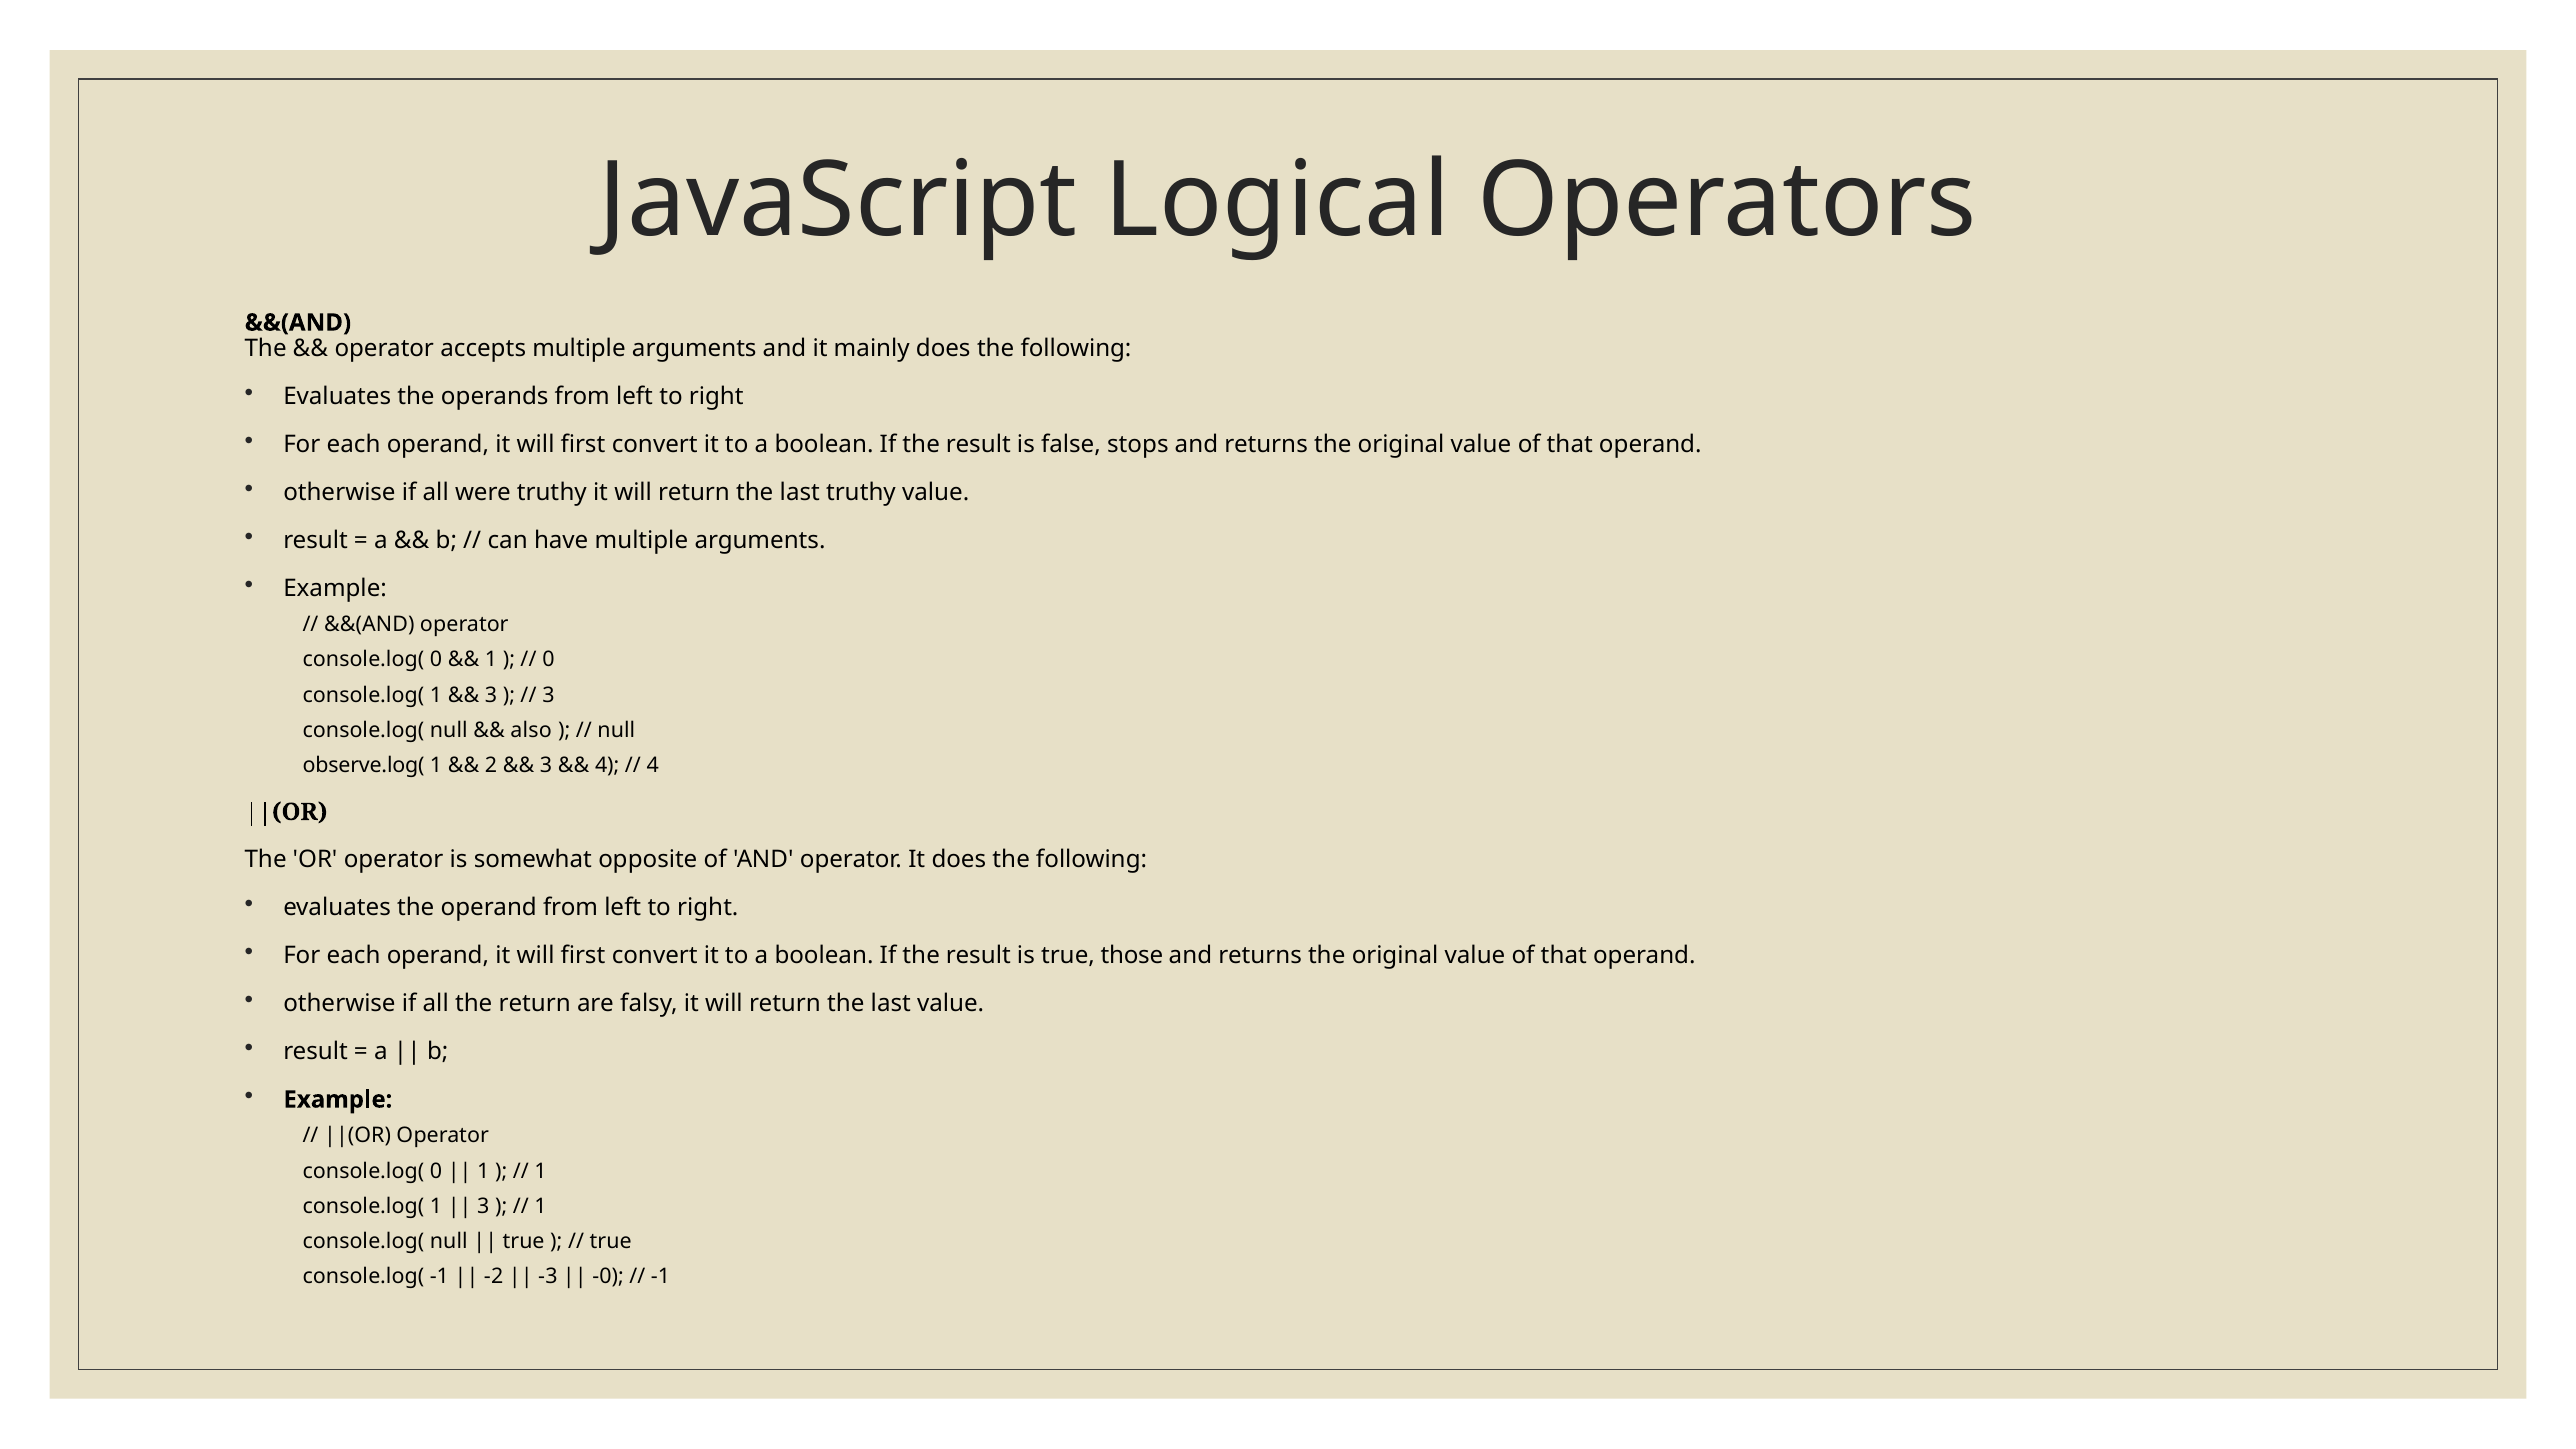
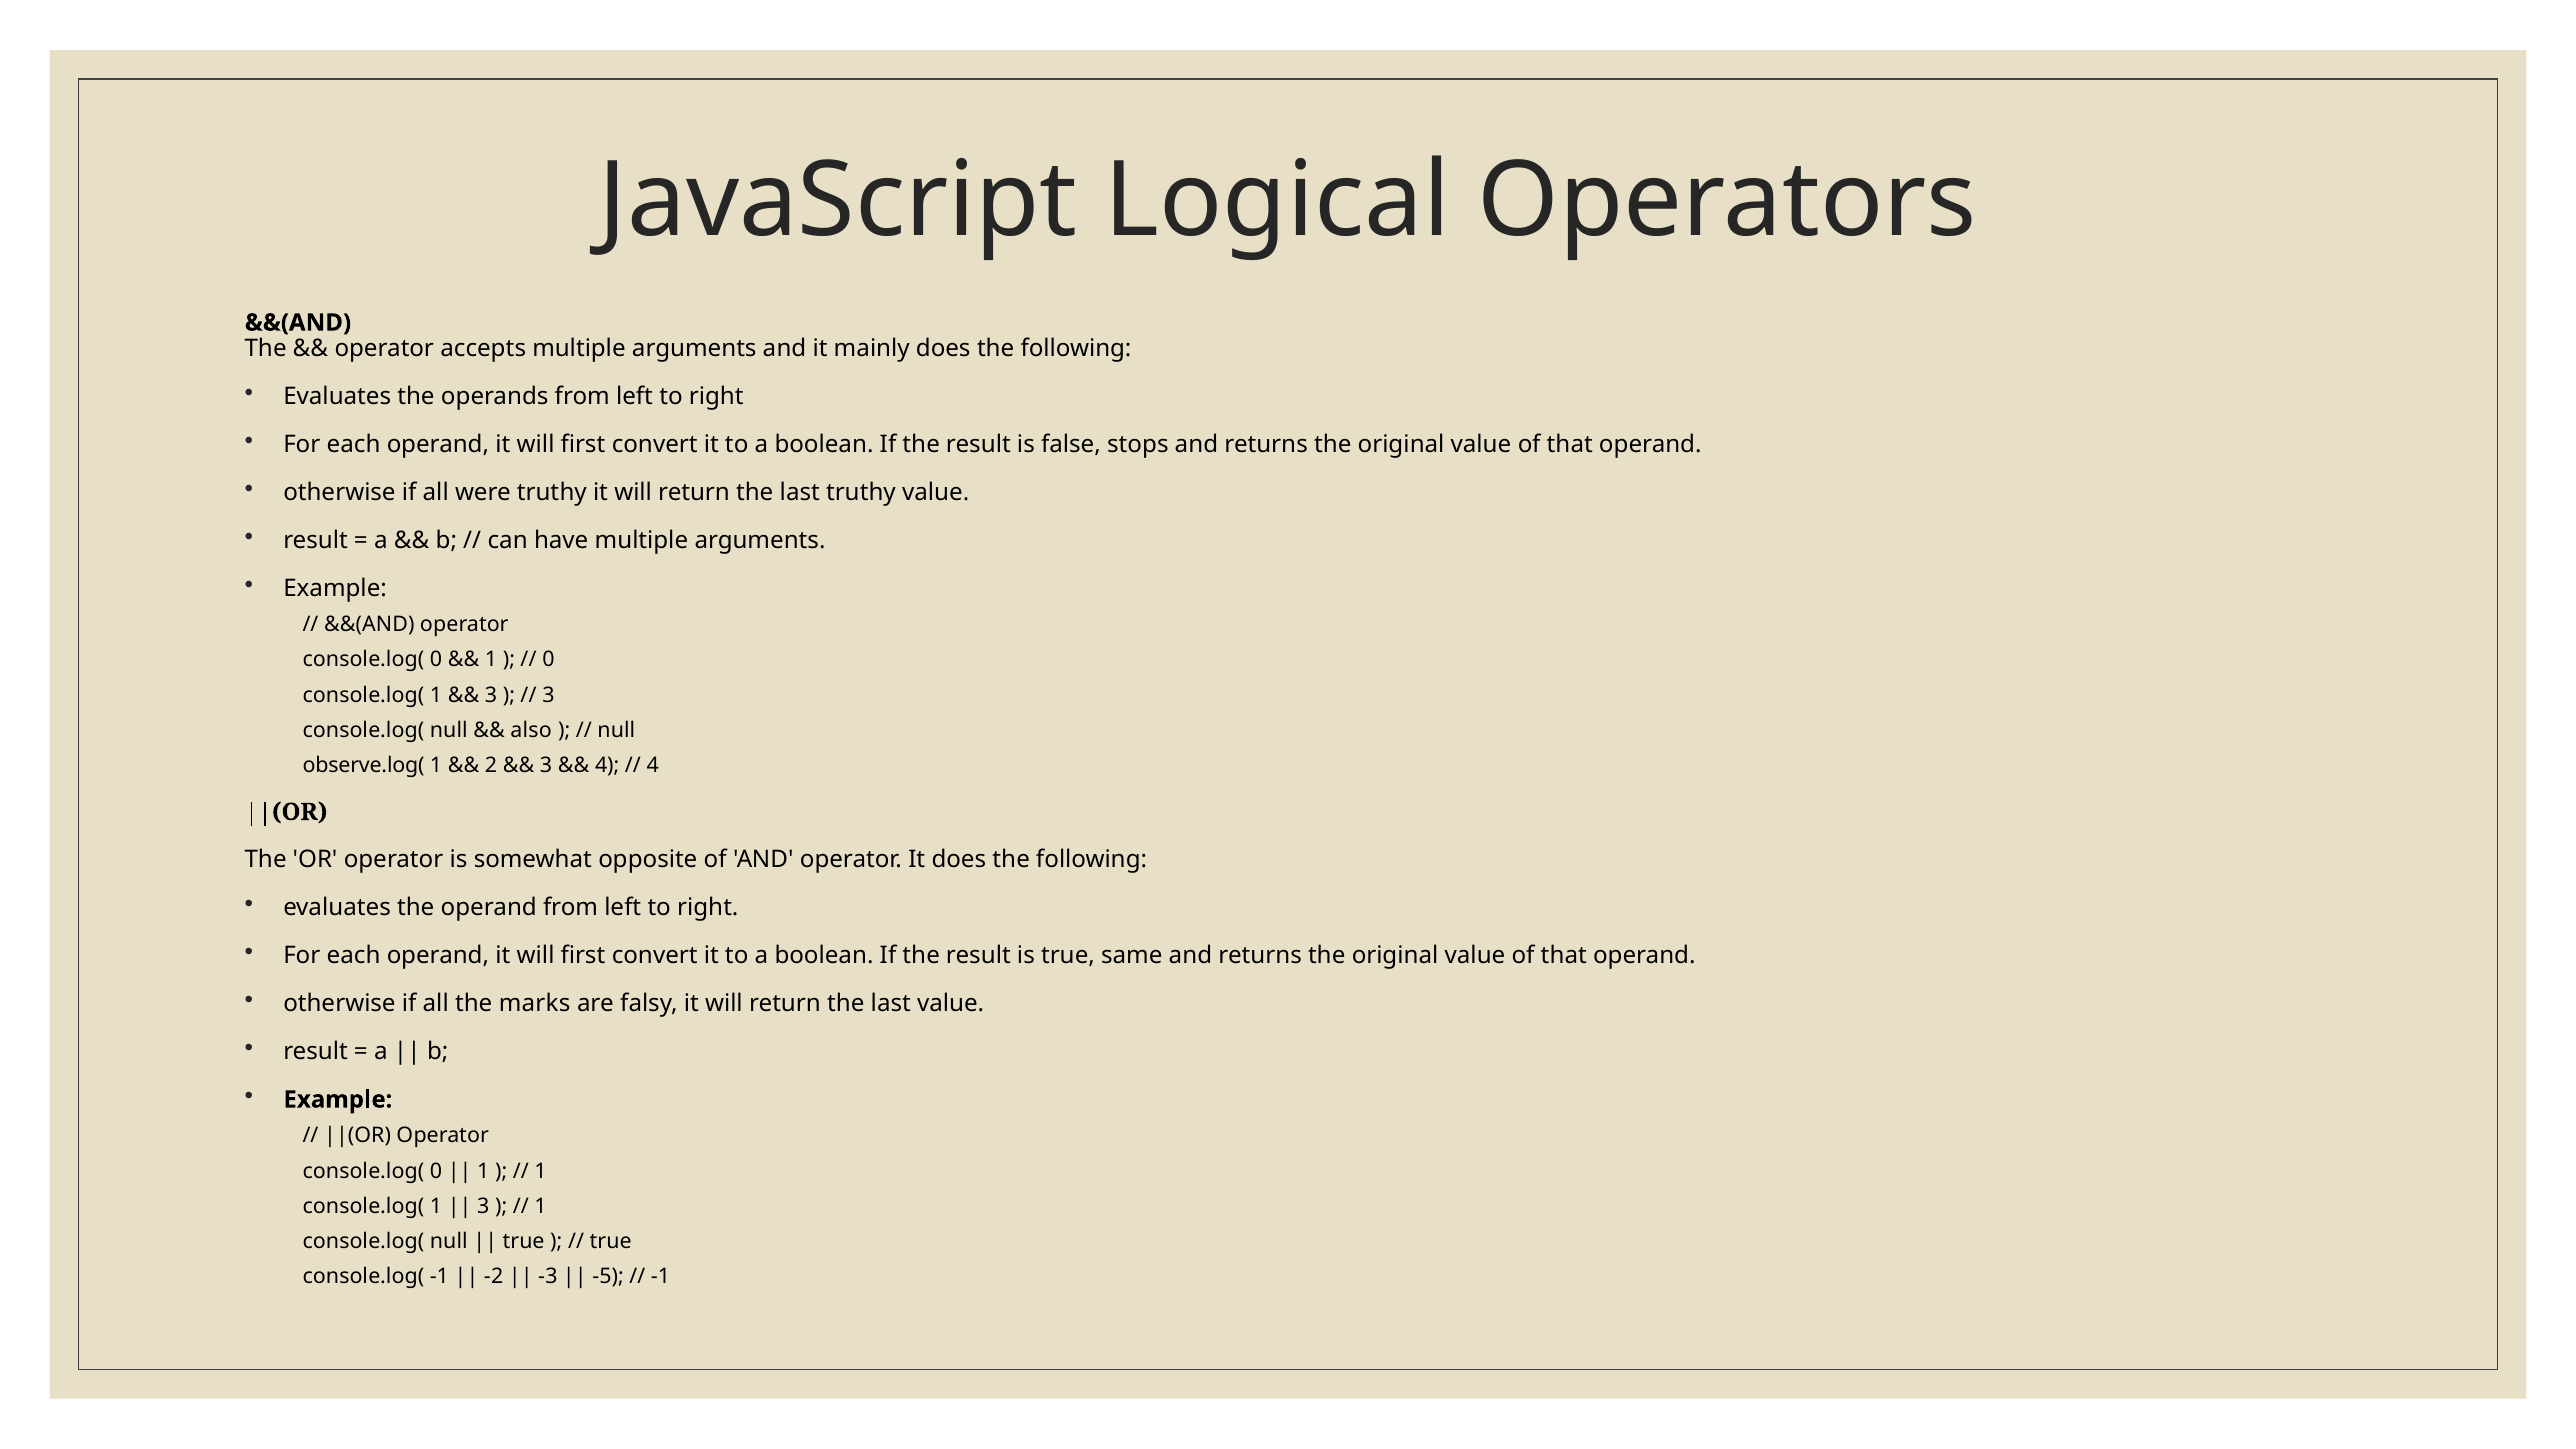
those: those -> same
the return: return -> marks
-0: -0 -> -5
